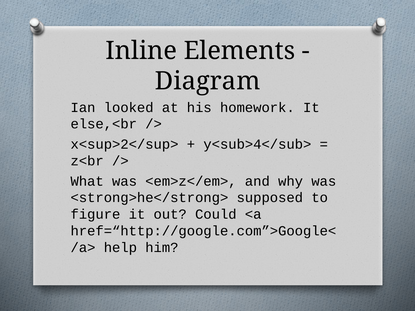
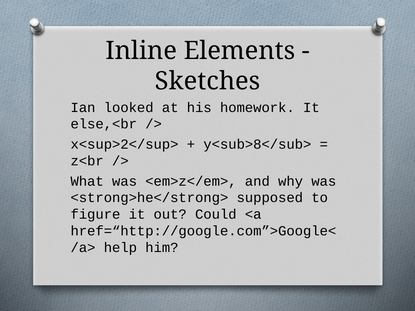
Diagram: Diagram -> Sketches
y<sub>4</sub>: y<sub>4</sub> -> y<sub>8</sub>
